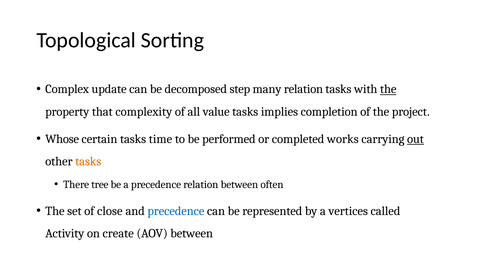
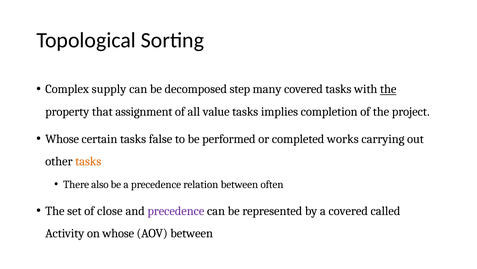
update: update -> supply
many relation: relation -> covered
complexity: complexity -> assignment
time: time -> false
out underline: present -> none
tree: tree -> also
precedence at (176, 210) colour: blue -> purple
a vertices: vertices -> covered
on create: create -> whose
